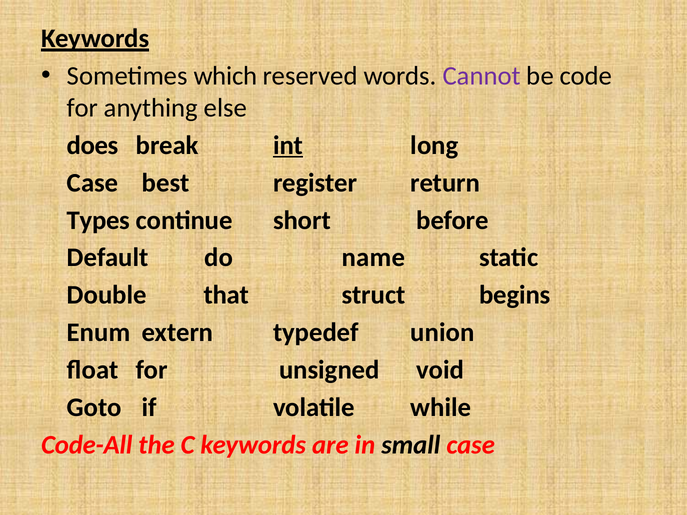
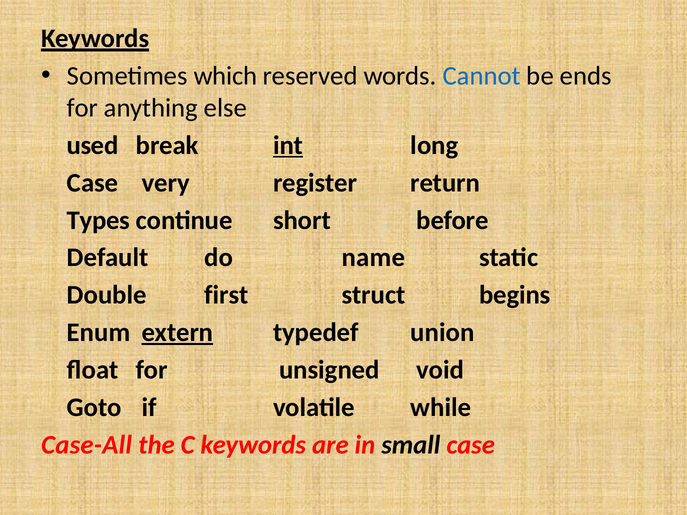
Cannot colour: purple -> blue
code: code -> ends
does: does -> used
best: best -> very
that: that -> first
extern underline: none -> present
Code-All: Code-All -> Case-All
